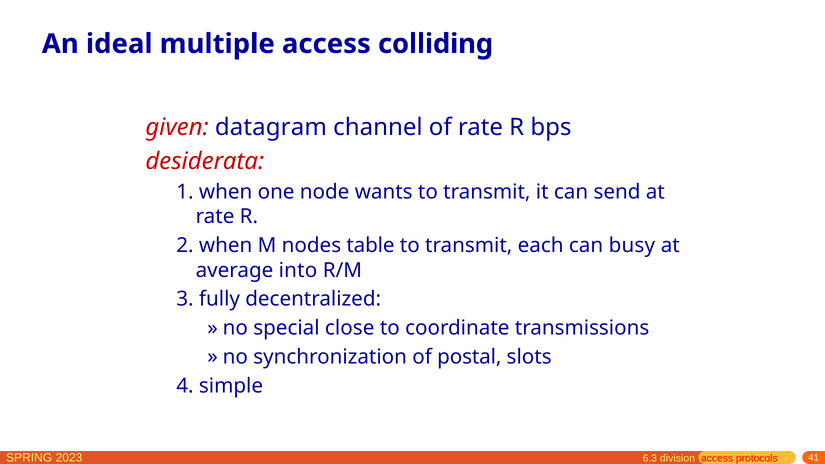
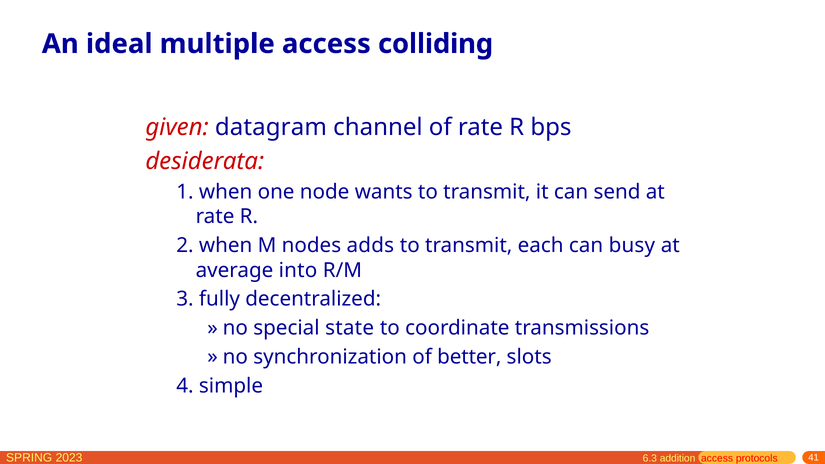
table: table -> adds
close: close -> state
postal: postal -> better
division: division -> addition
